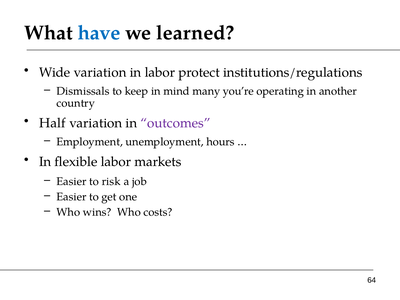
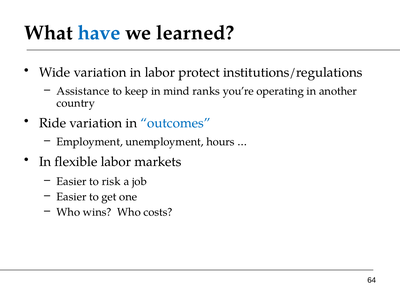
Dismissals: Dismissals -> Assistance
many: many -> ranks
Half: Half -> Ride
outcomes colour: purple -> blue
